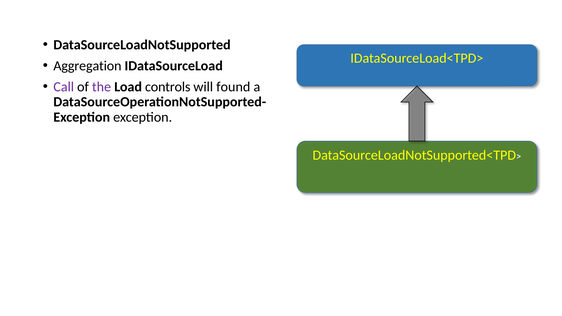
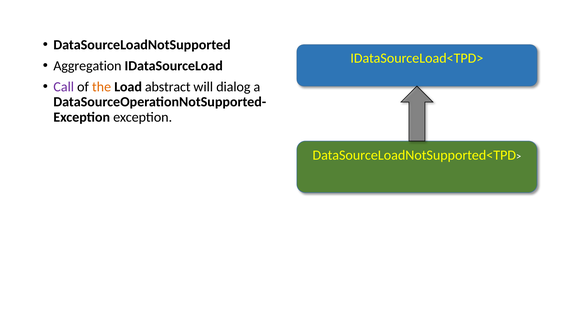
the colour: purple -> orange
controls: controls -> abstract
found: found -> dialog
